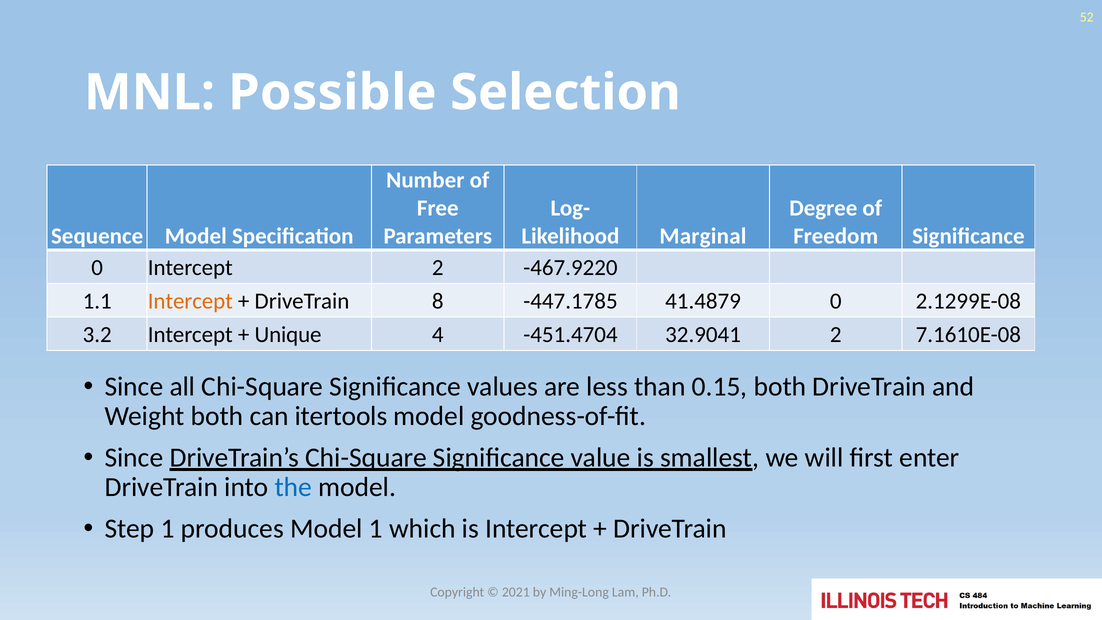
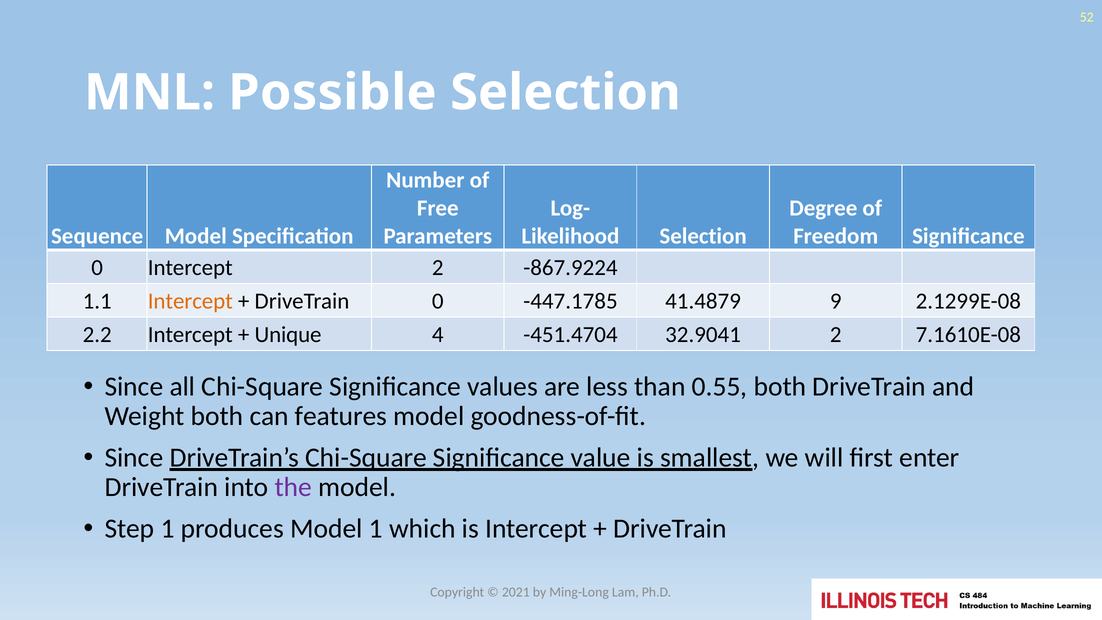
Marginal at (703, 236): Marginal -> Selection
-467.9220: -467.9220 -> -867.9224
DriveTrain 8: 8 -> 0
41.4879 0: 0 -> 9
3.2: 3.2 -> 2.2
0.15: 0.15 -> 0.55
itertools: itertools -> features
the colour: blue -> purple
